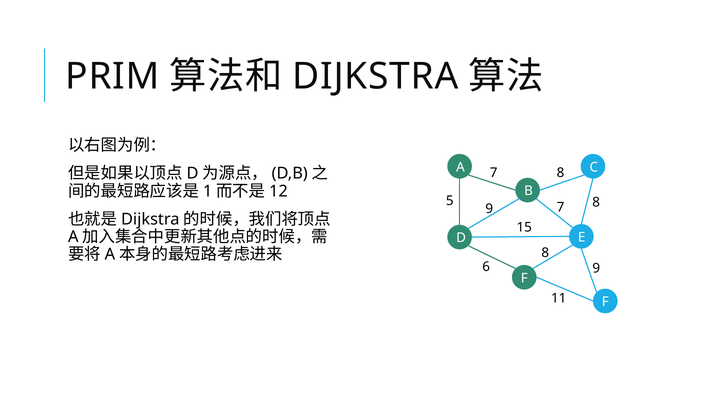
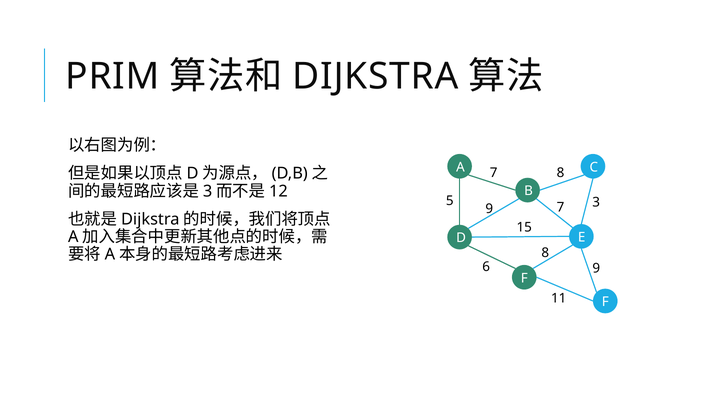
1 at (208, 191): 1 -> 3
7 8: 8 -> 3
